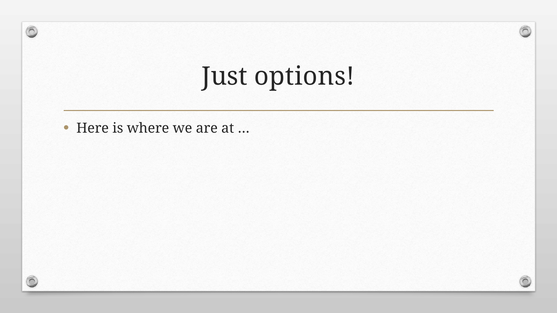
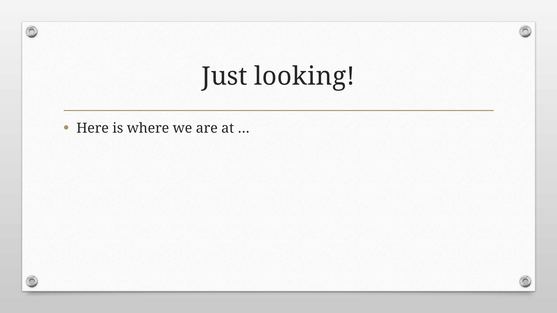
options: options -> looking
